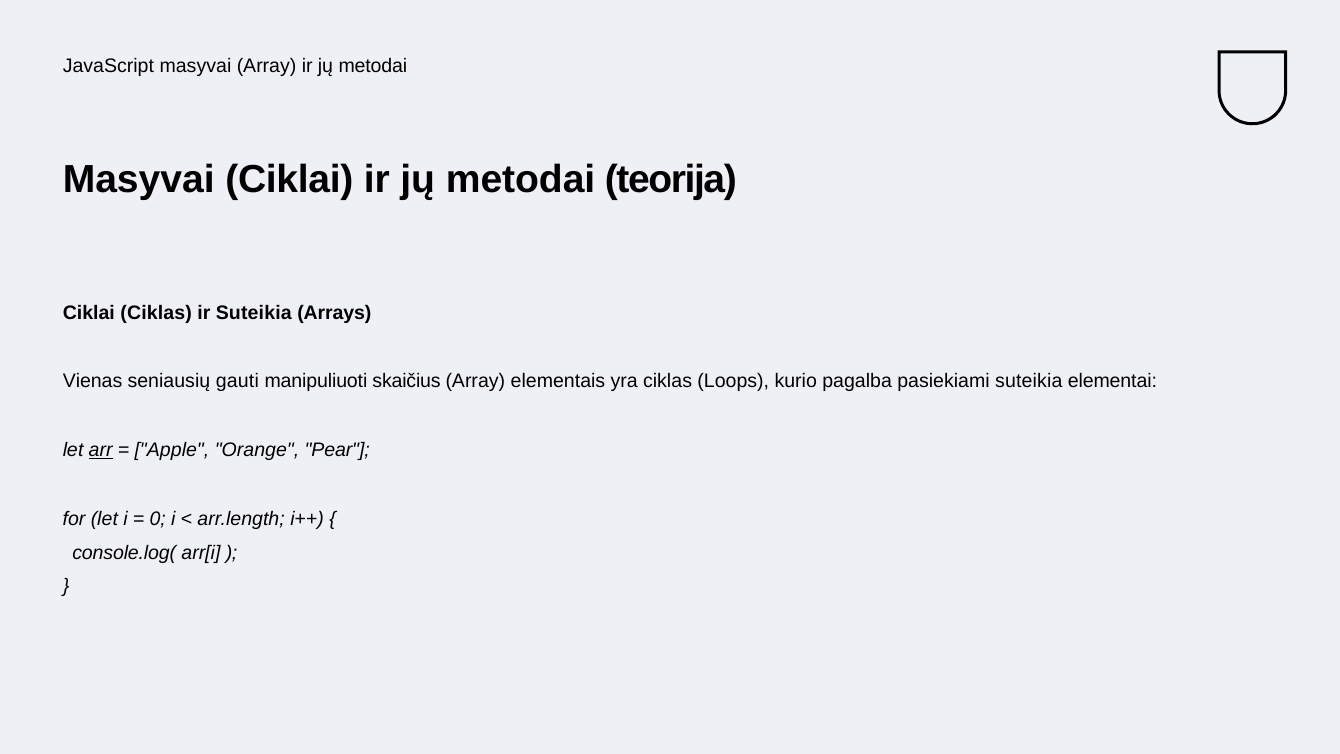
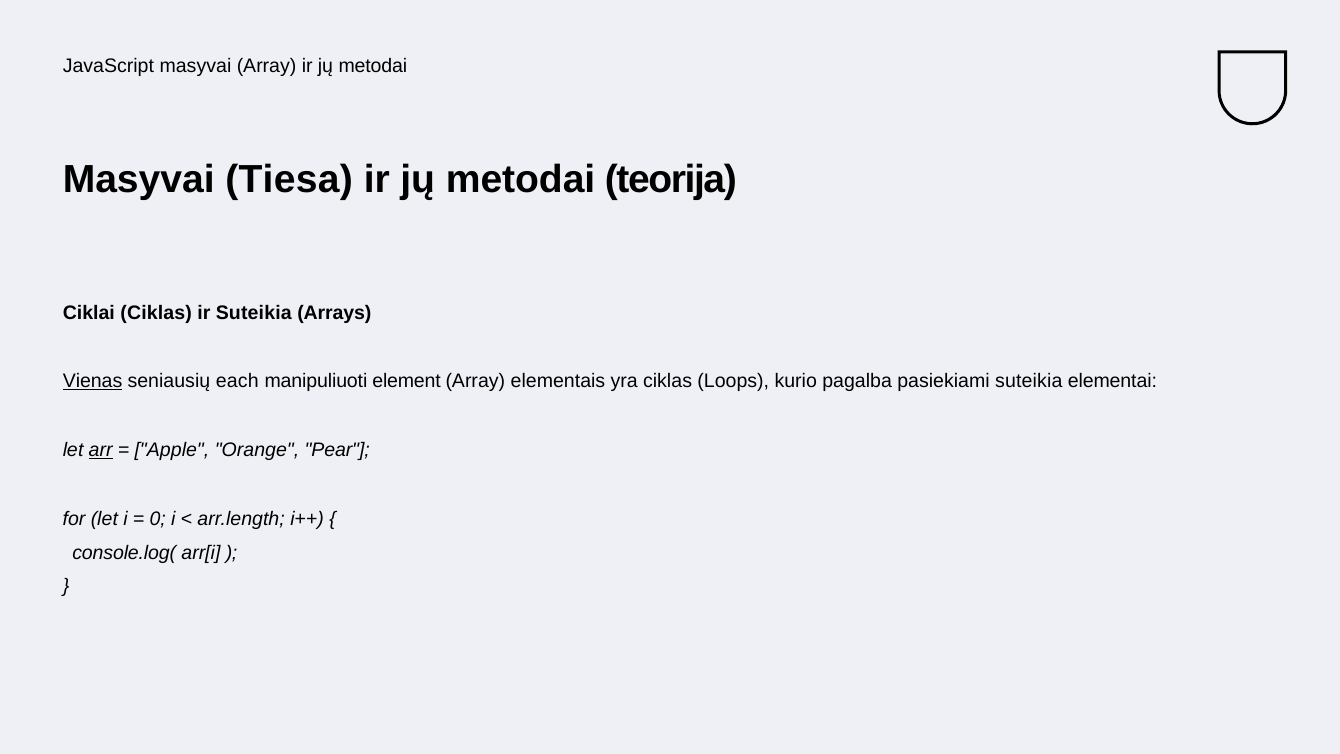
Masyvai Ciklai: Ciklai -> Tiesa
Vienas underline: none -> present
gauti: gauti -> each
skaičius: skaičius -> element
